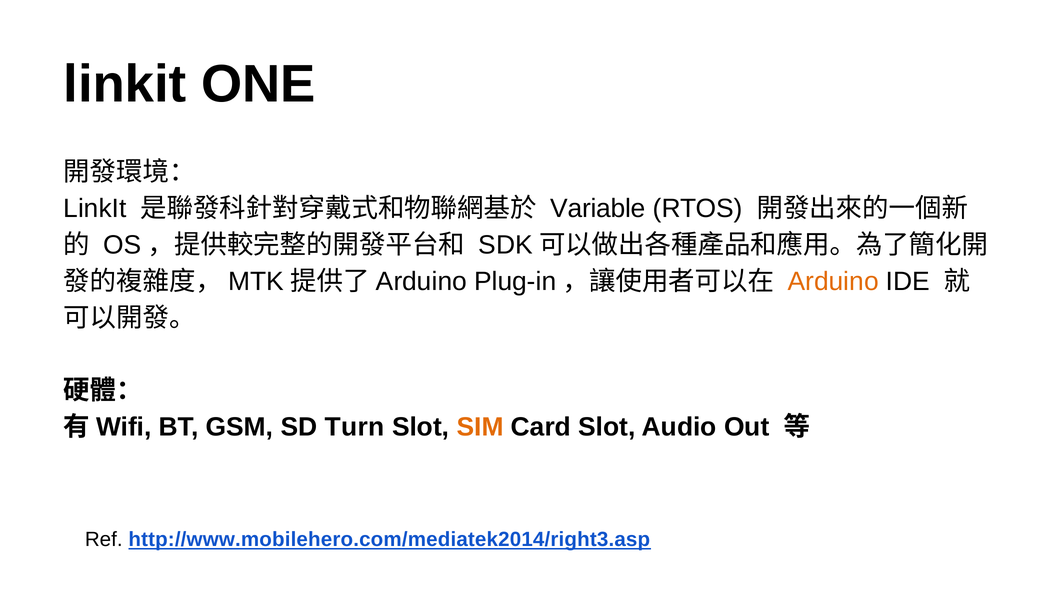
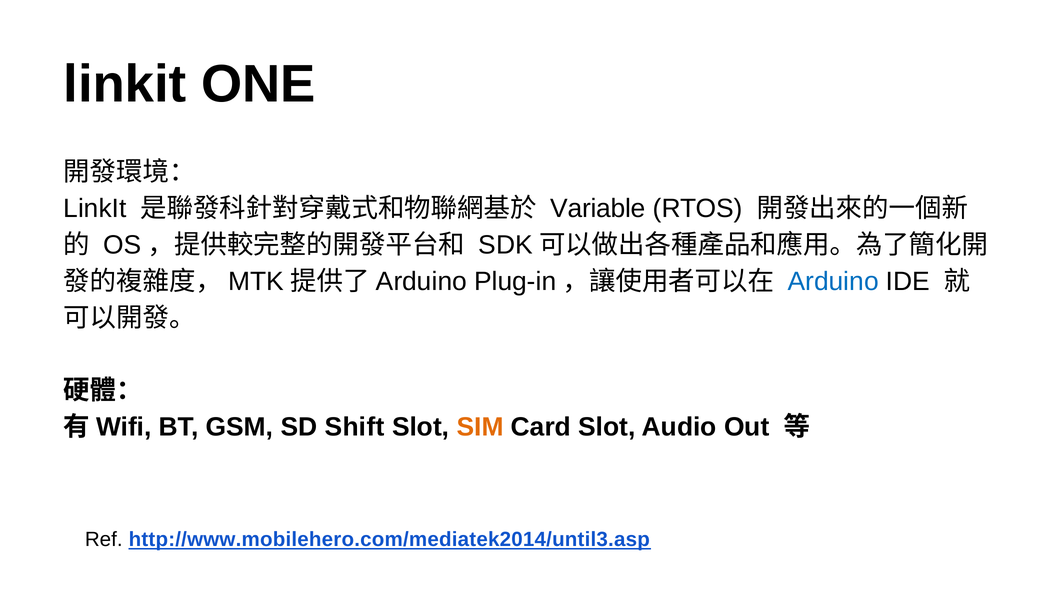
Arduino colour: orange -> blue
Turn: Turn -> Shift
http://www.mobilehero.com/mediatek2014/right3.asp: http://www.mobilehero.com/mediatek2014/right3.asp -> http://www.mobilehero.com/mediatek2014/until3.asp
